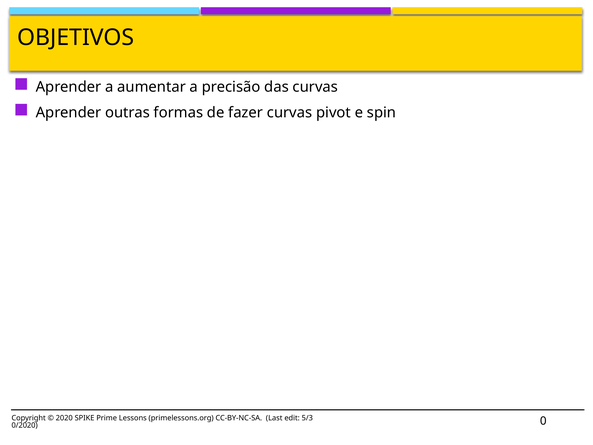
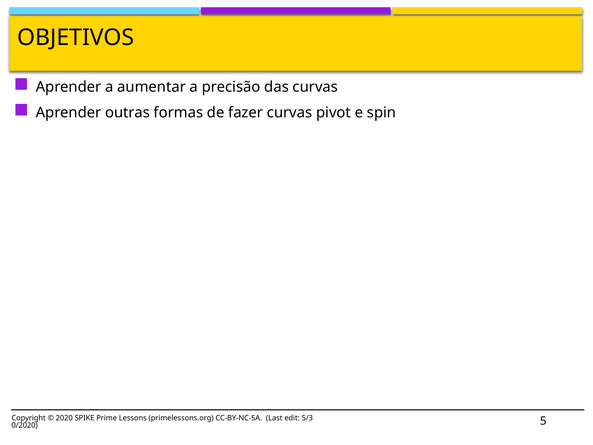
0: 0 -> 5
